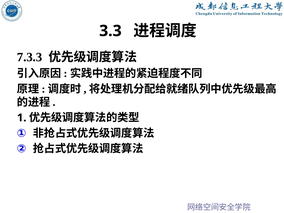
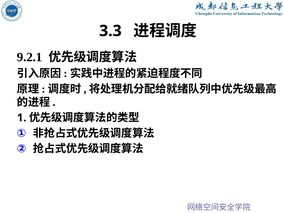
7.3.3: 7.3.3 -> 9.2.1
